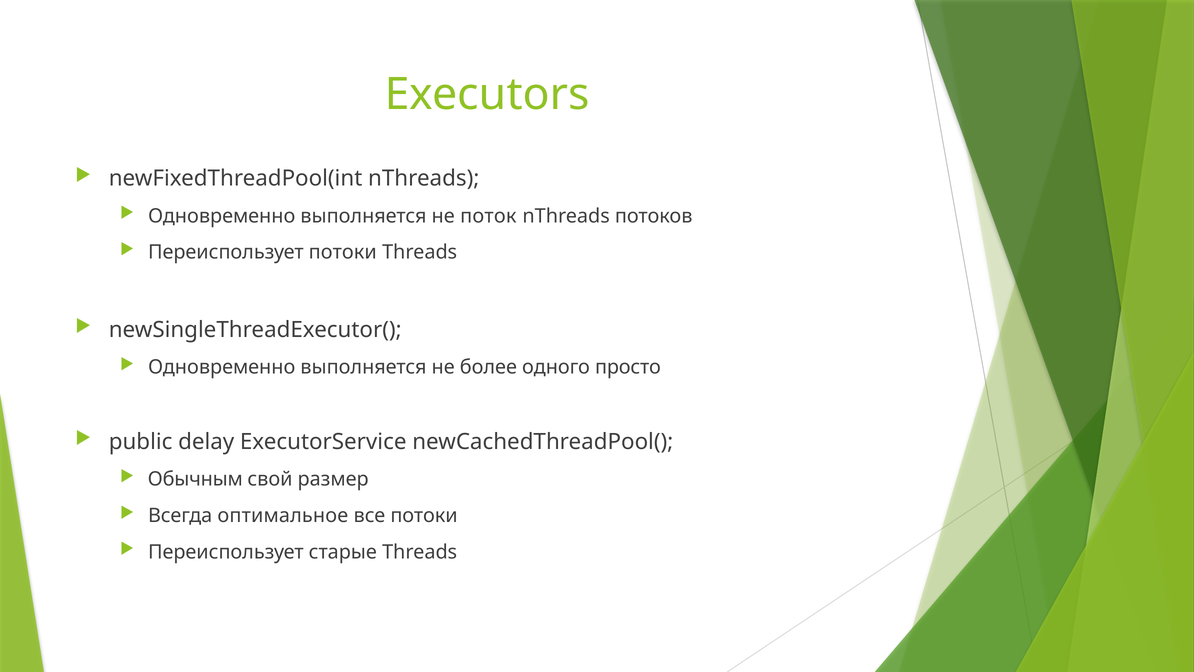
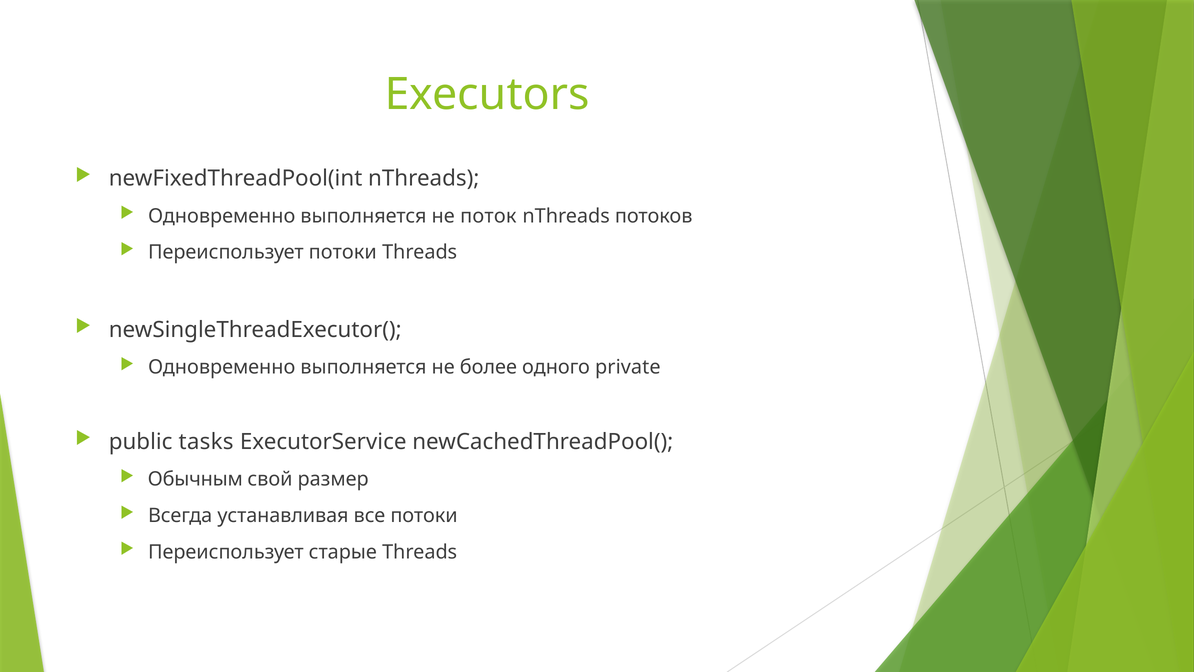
просто: просто -> private
delay: delay -> tasks
оптимальное: оптимальное -> устанавливая
